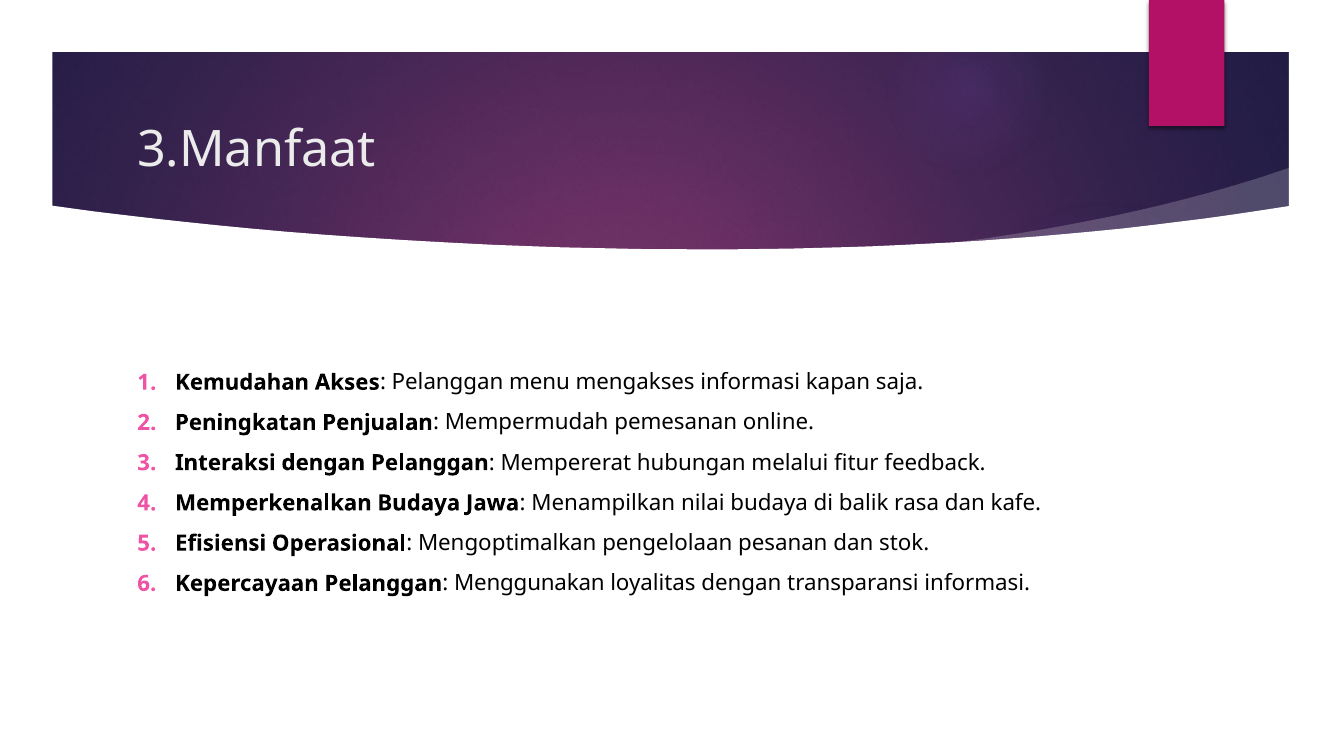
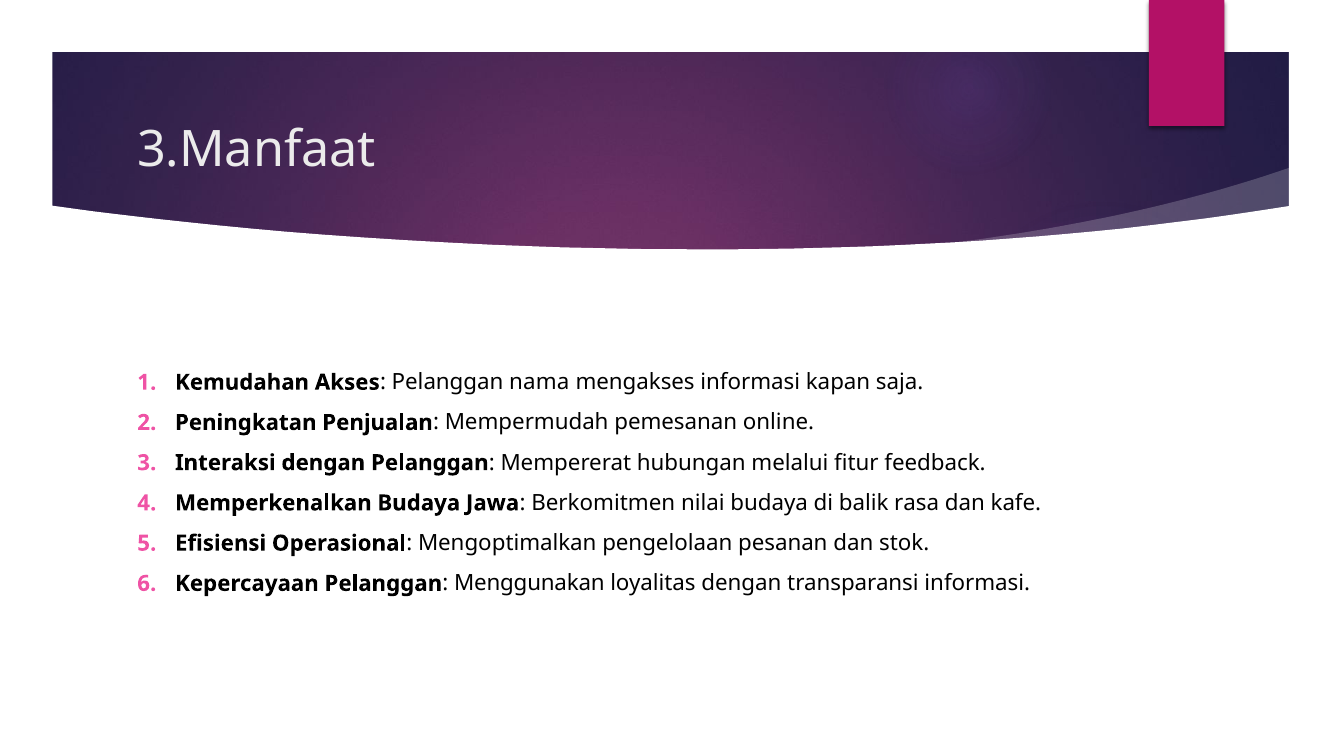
menu: menu -> nama
Menampilkan: Menampilkan -> Berkomitmen
